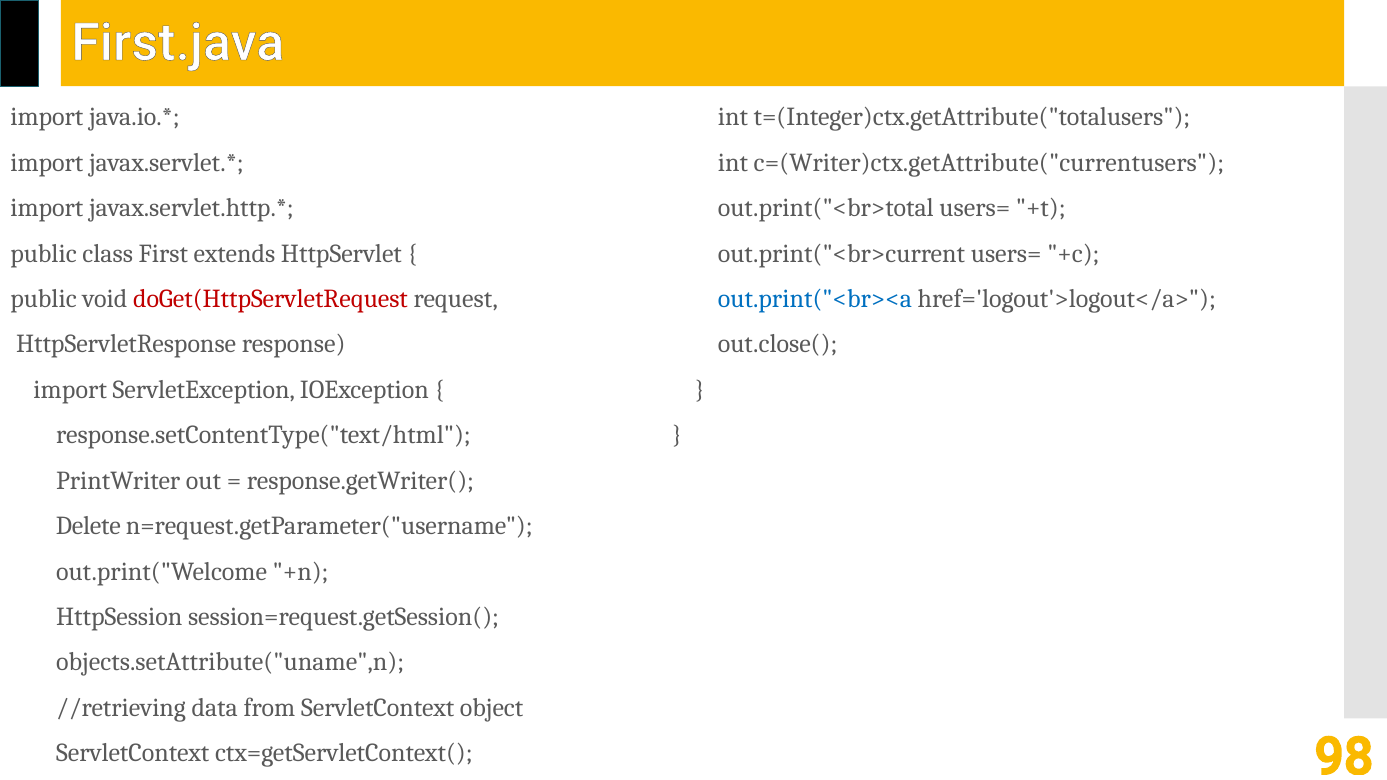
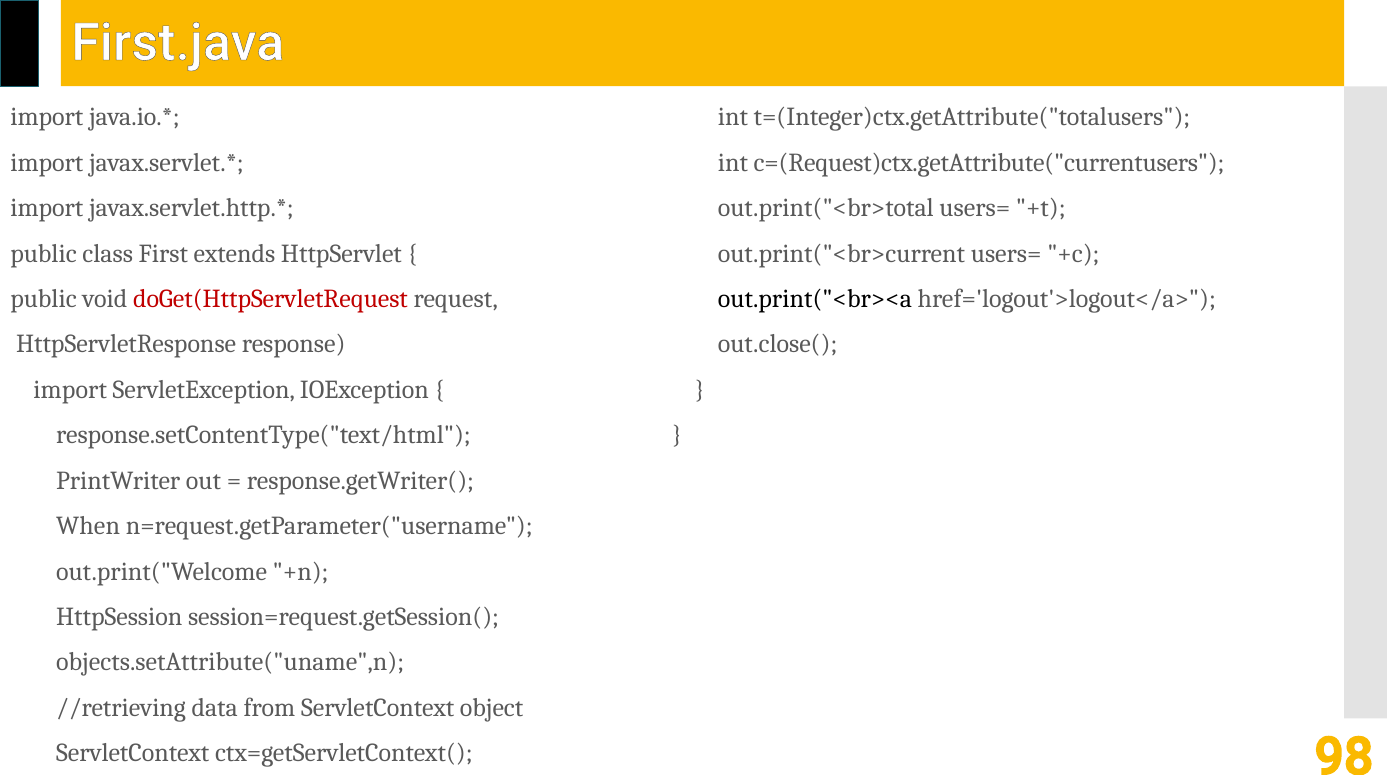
c=(Writer)ctx.getAttribute("currentusers: c=(Writer)ctx.getAttribute("currentusers -> c=(Request)ctx.getAttribute("currentusers
out.print("<br><a colour: blue -> black
Delete: Delete -> When
